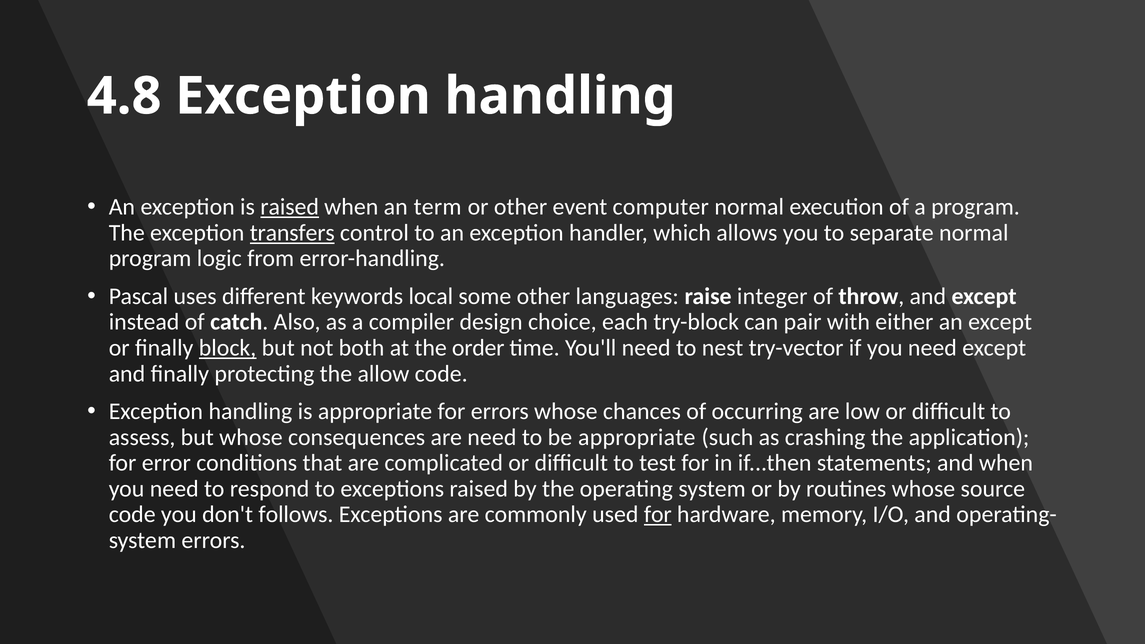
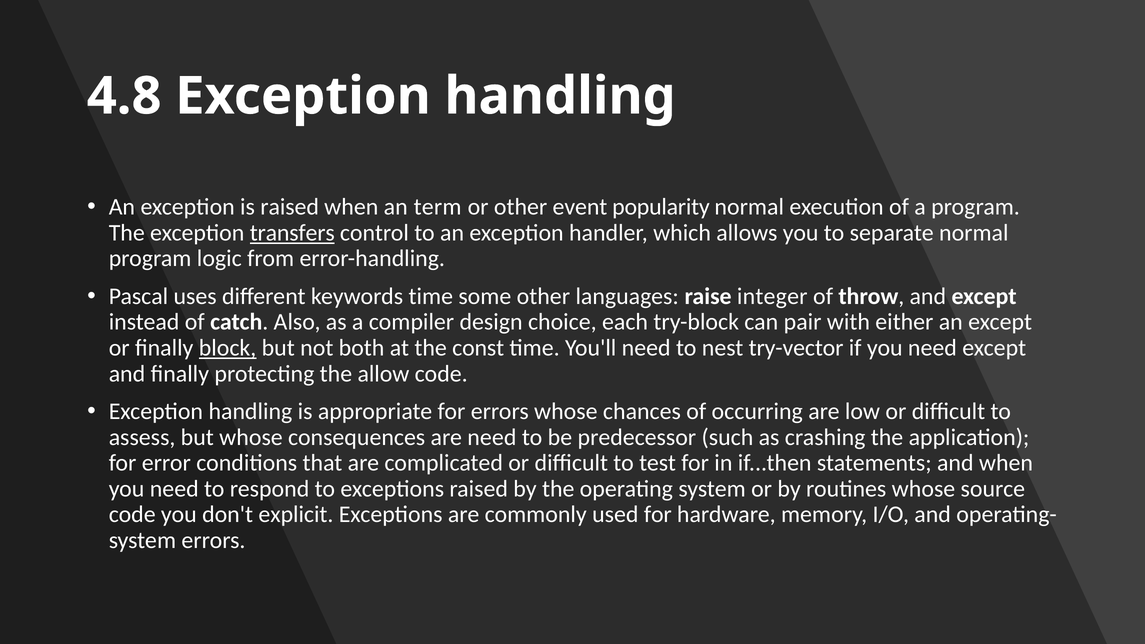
raised at (290, 207) underline: present -> none
computer: computer -> popularity
keywords local: local -> time
order: order -> const
be appropriate: appropriate -> predecessor
follows: follows -> explicit
for at (658, 515) underline: present -> none
